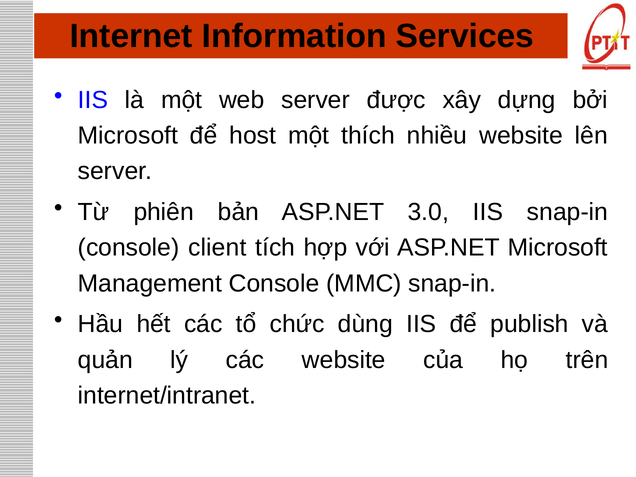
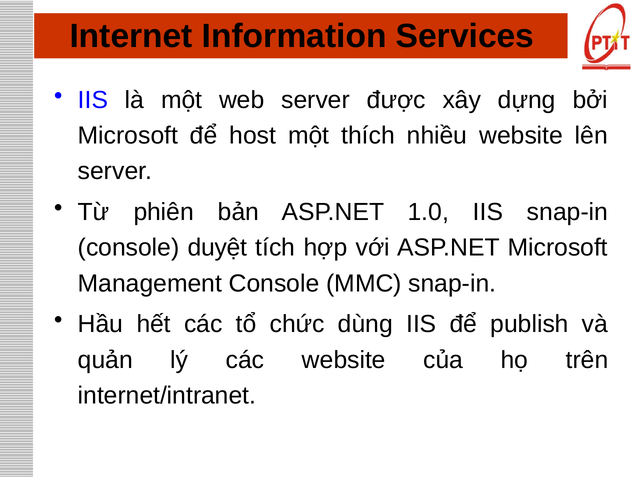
3.0: 3.0 -> 1.0
client: client -> duyệt
